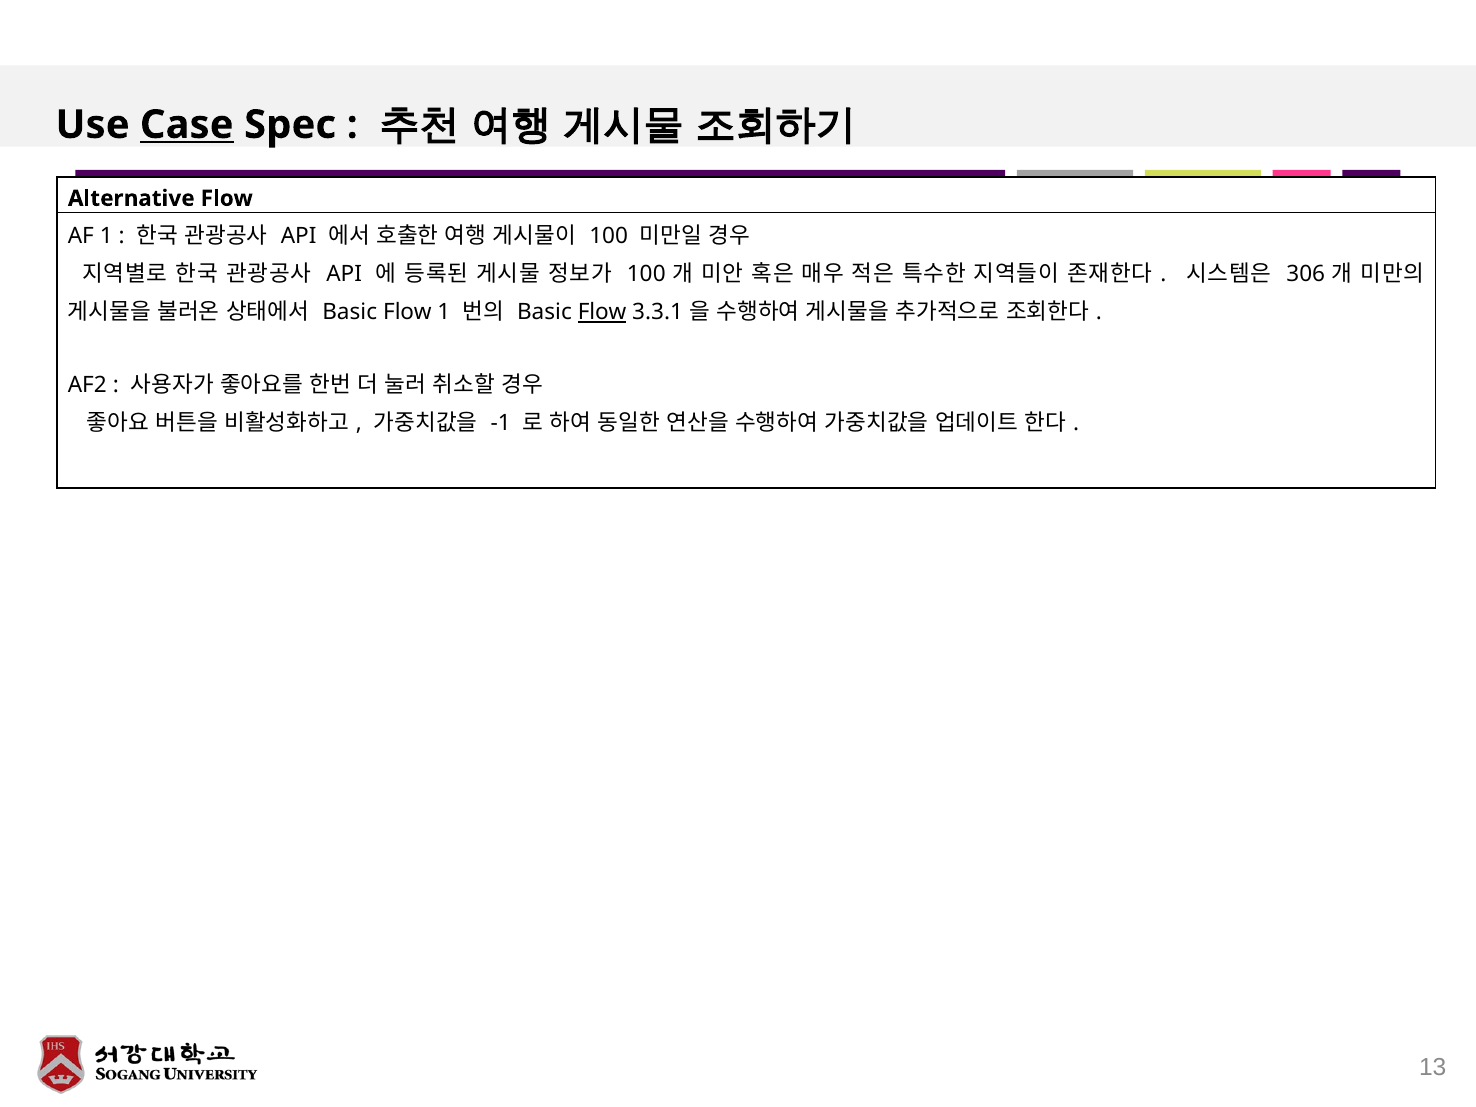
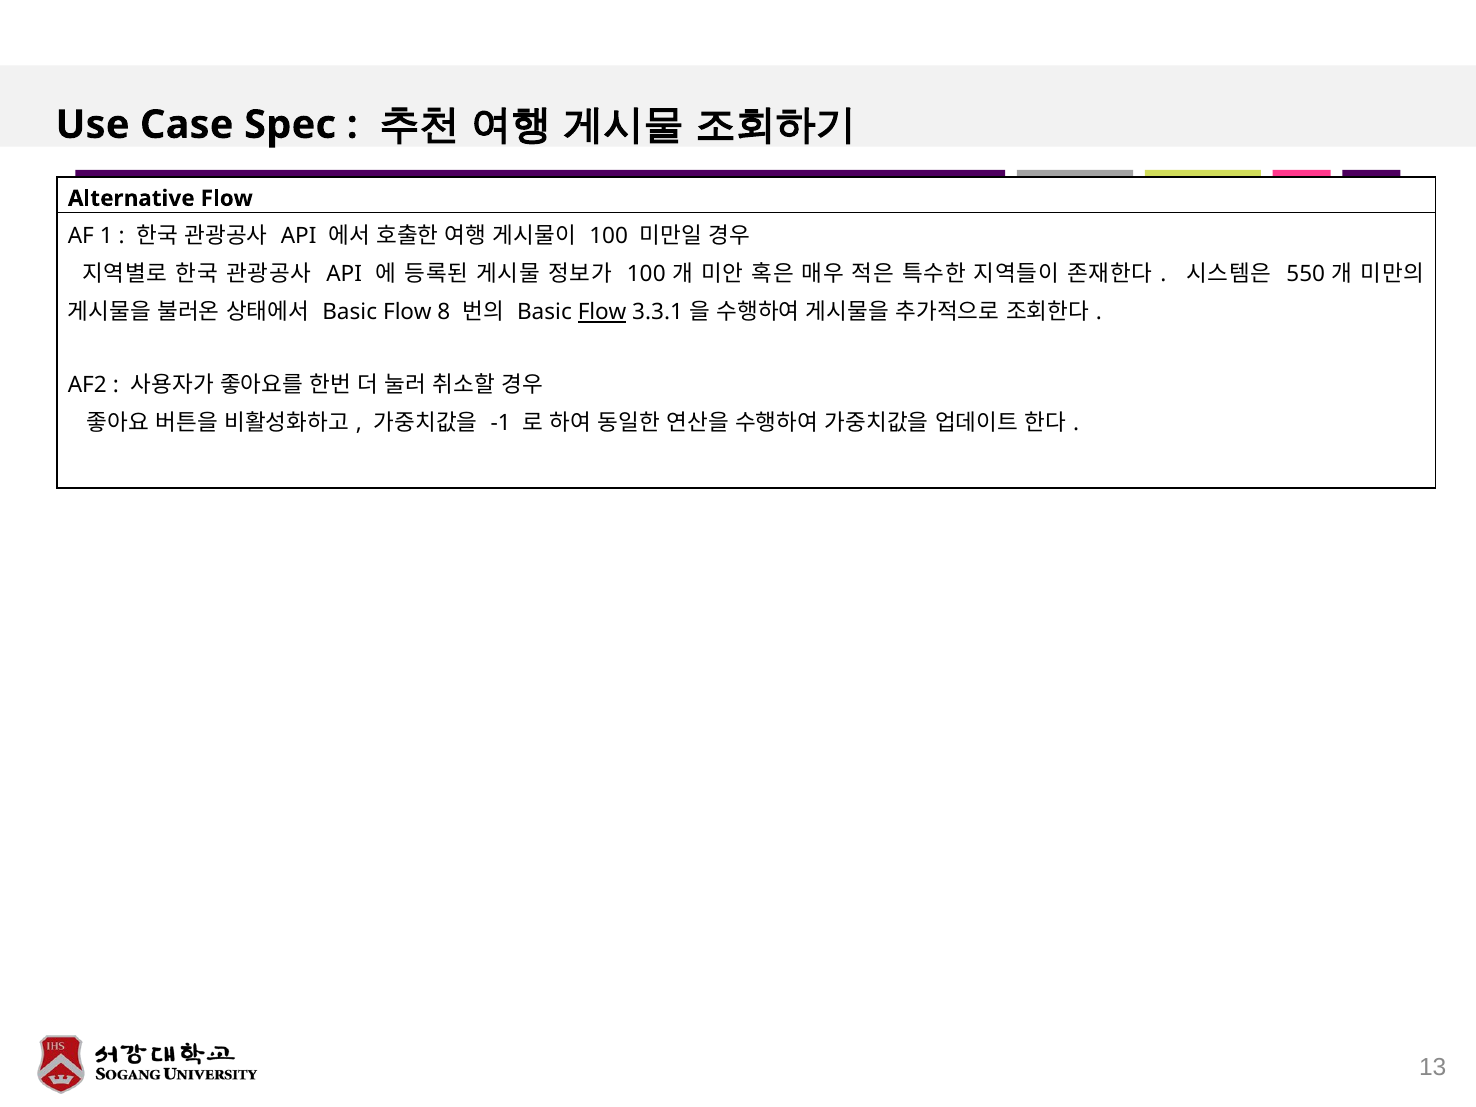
Case underline: present -> none
306: 306 -> 550
Flow 1: 1 -> 8
